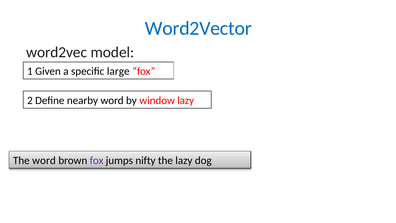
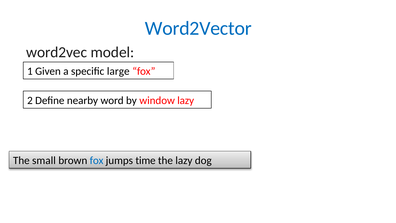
The word: word -> small
fox at (97, 160) colour: purple -> blue
nifty: nifty -> time
